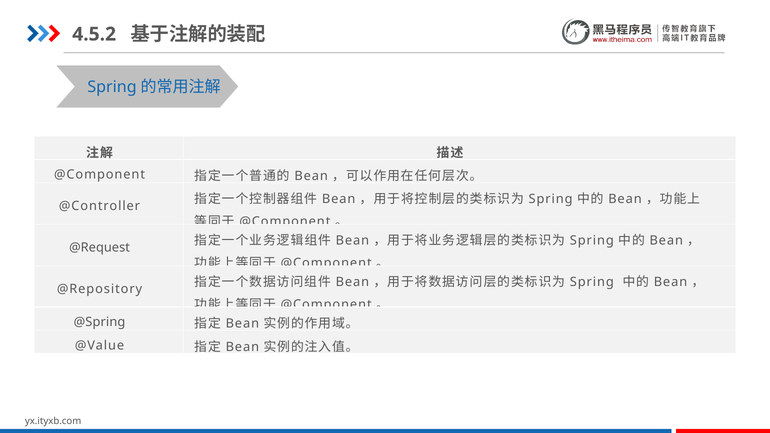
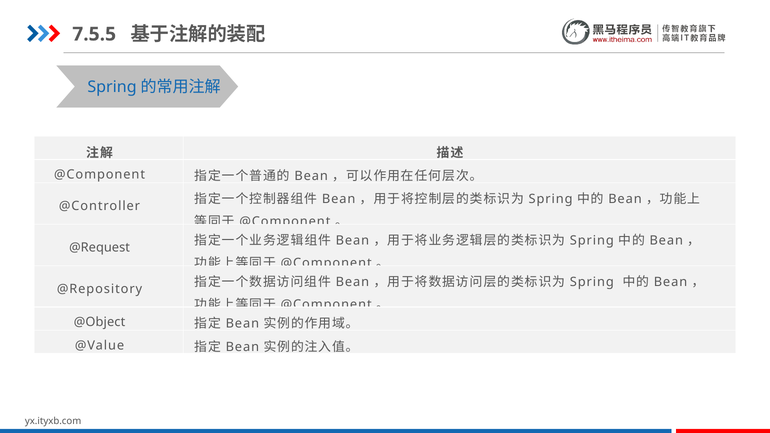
4.5.2: 4.5.2 -> 7.5.5
@Spring: @Spring -> @Object
